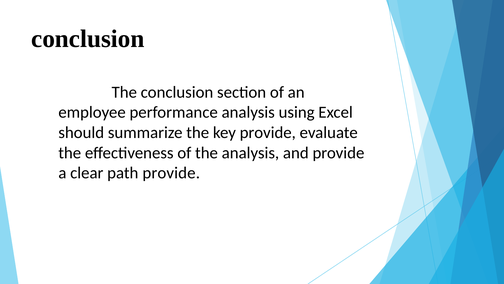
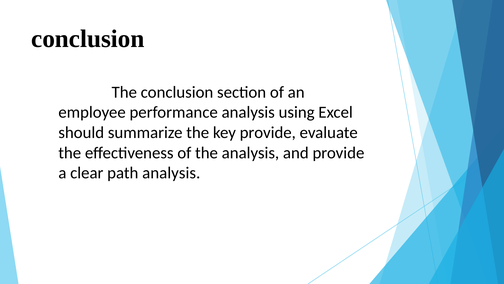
path provide: provide -> analysis
